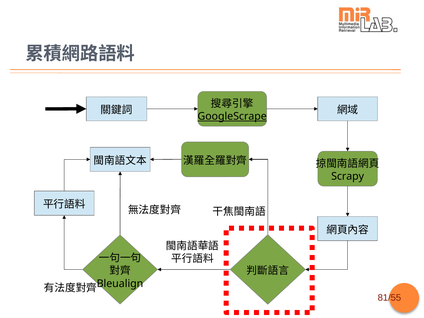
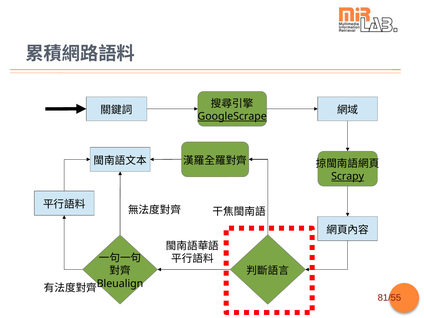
Scrapy underline: none -> present
